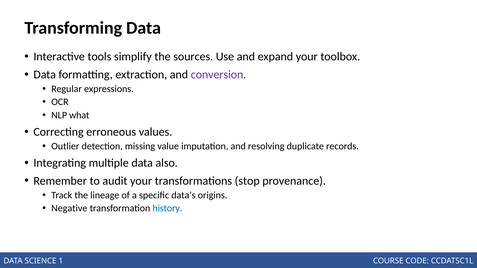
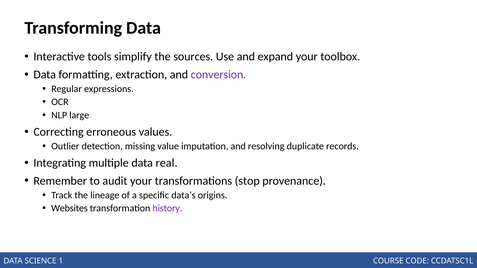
what: what -> large
also: also -> real
Negative: Negative -> Websites
history colour: blue -> purple
